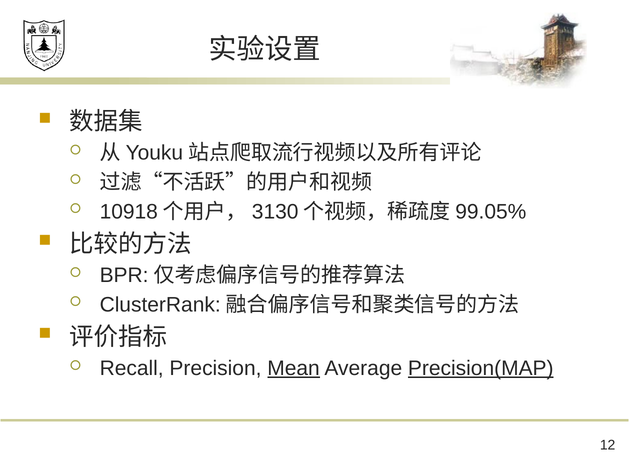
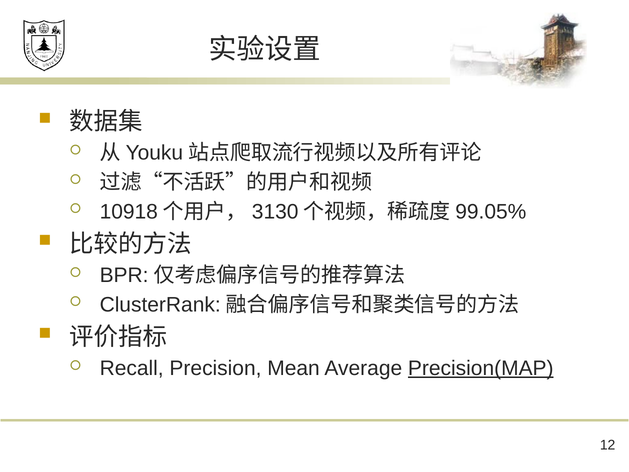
Mean underline: present -> none
